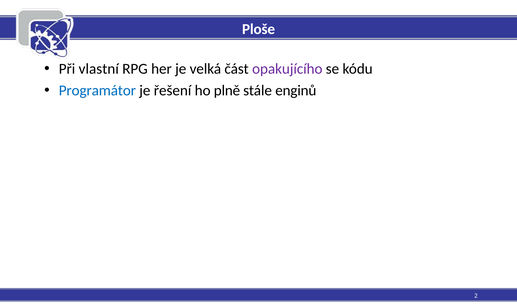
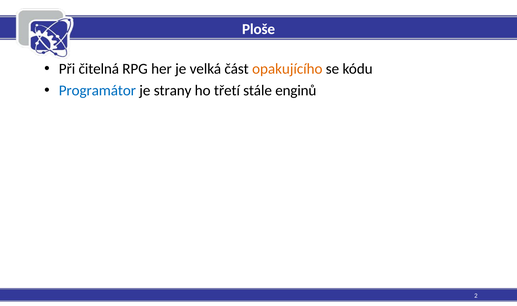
vlastní: vlastní -> čitelná
opakujícího colour: purple -> orange
řešení: řešení -> strany
plně: plně -> třetí
